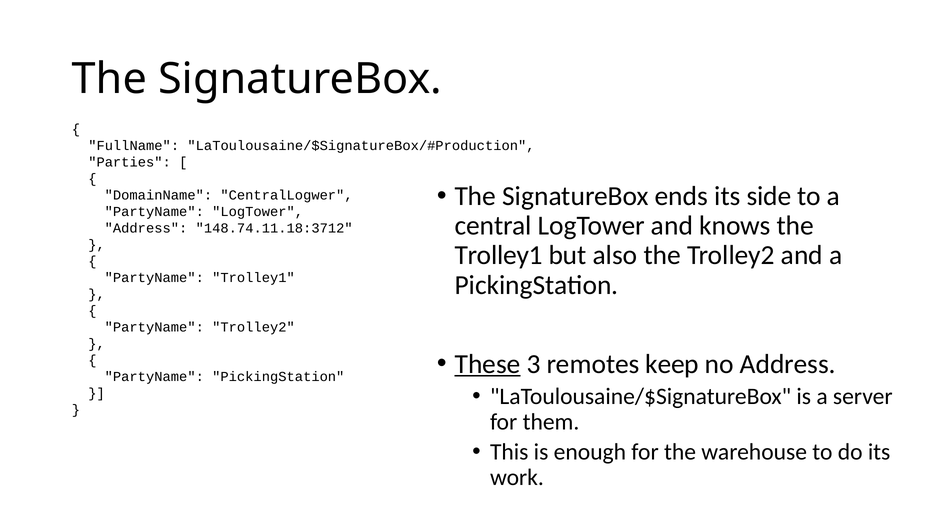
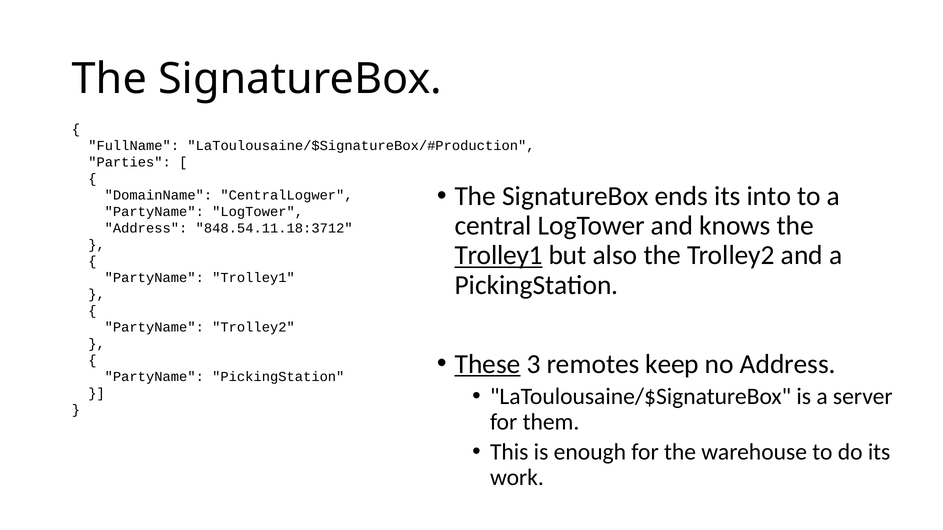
side: side -> into
148.74.11.18:3712: 148.74.11.18:3712 -> 848.54.11.18:3712
Trolley1 at (499, 256) underline: none -> present
